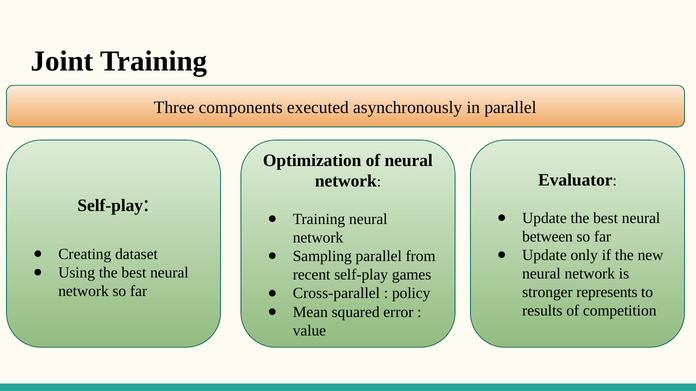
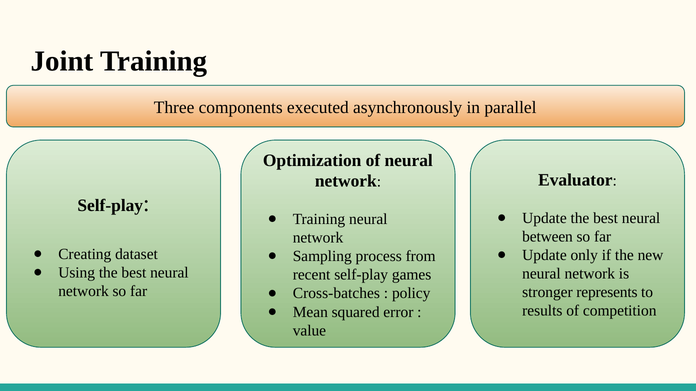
Sampling parallel: parallel -> process
Cross-parallel: Cross-parallel -> Cross-batches
